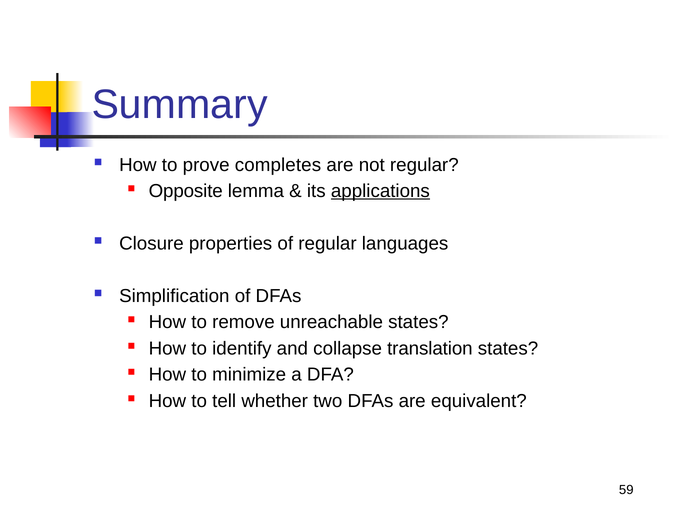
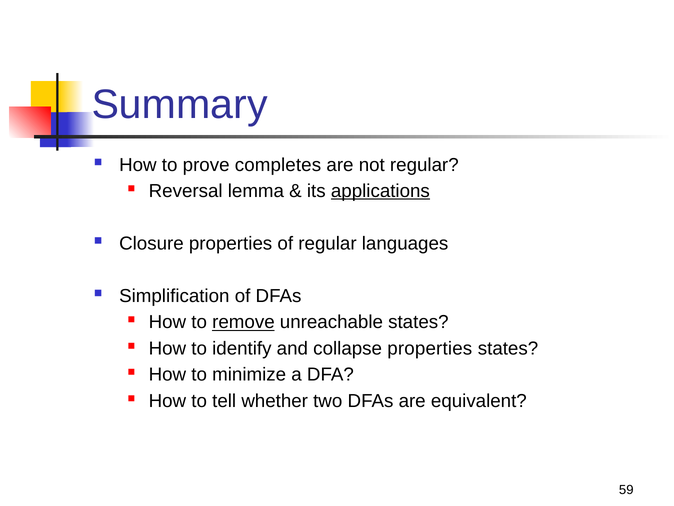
Opposite: Opposite -> Reversal
remove underline: none -> present
collapse translation: translation -> properties
